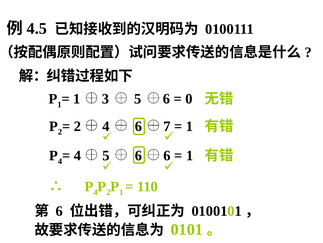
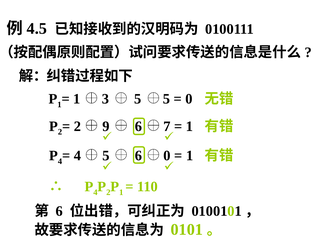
3 5 6: 6 -> 5
2 4: 4 -> 9
6 at (167, 155): 6 -> 0
